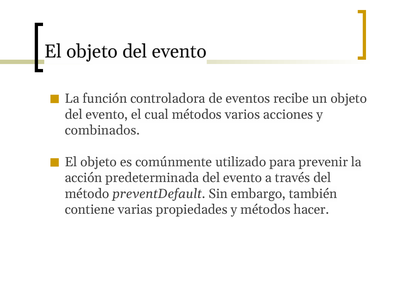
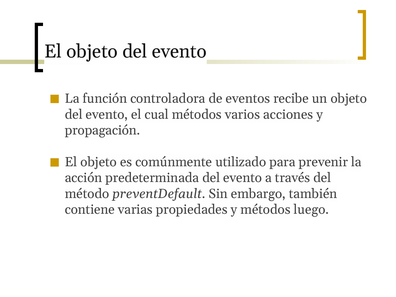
combinados: combinados -> propagación
hacer: hacer -> luego
